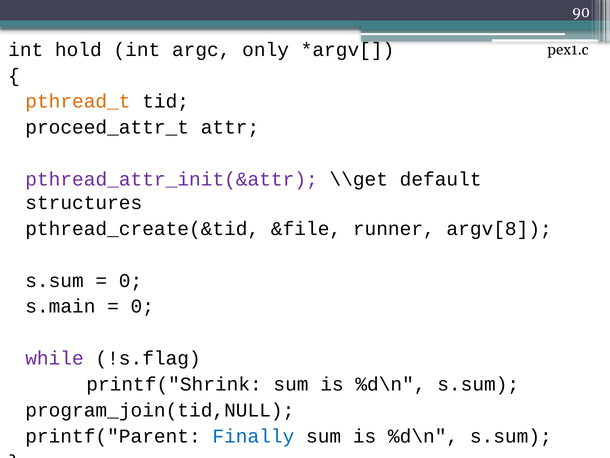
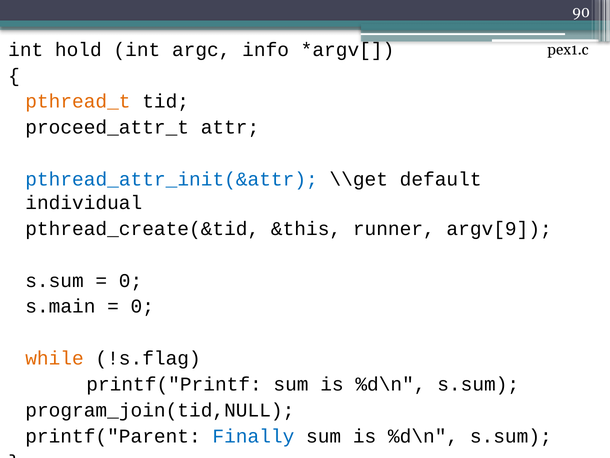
only: only -> info
pthread_attr_init(&attr colour: purple -> blue
structures: structures -> individual
&file: &file -> &this
argv[8: argv[8 -> argv[9
while colour: purple -> orange
printf("Shrink: printf("Shrink -> printf("Printf
